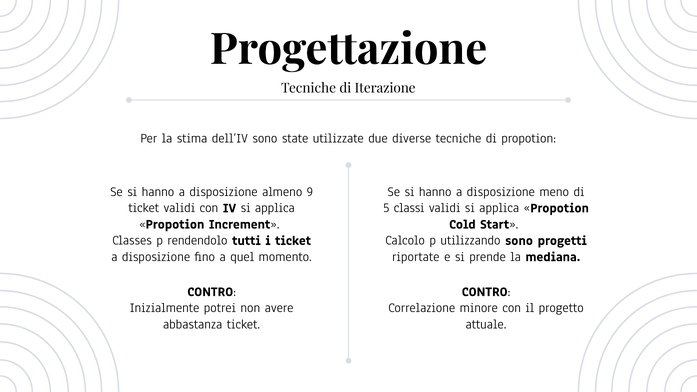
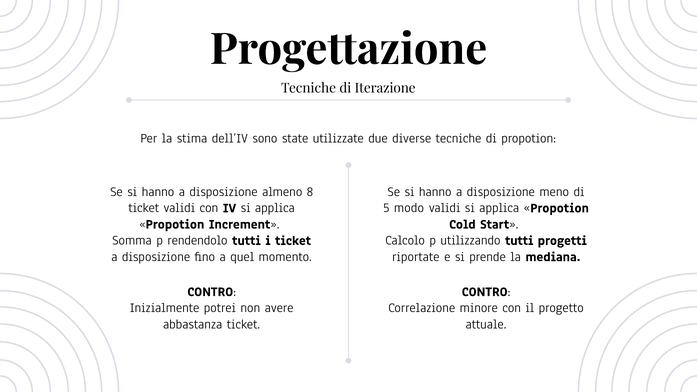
9: 9 -> 8
classi: classi -> modo
Classes: Classes -> Somma
utilizzando sono: sono -> tutti
